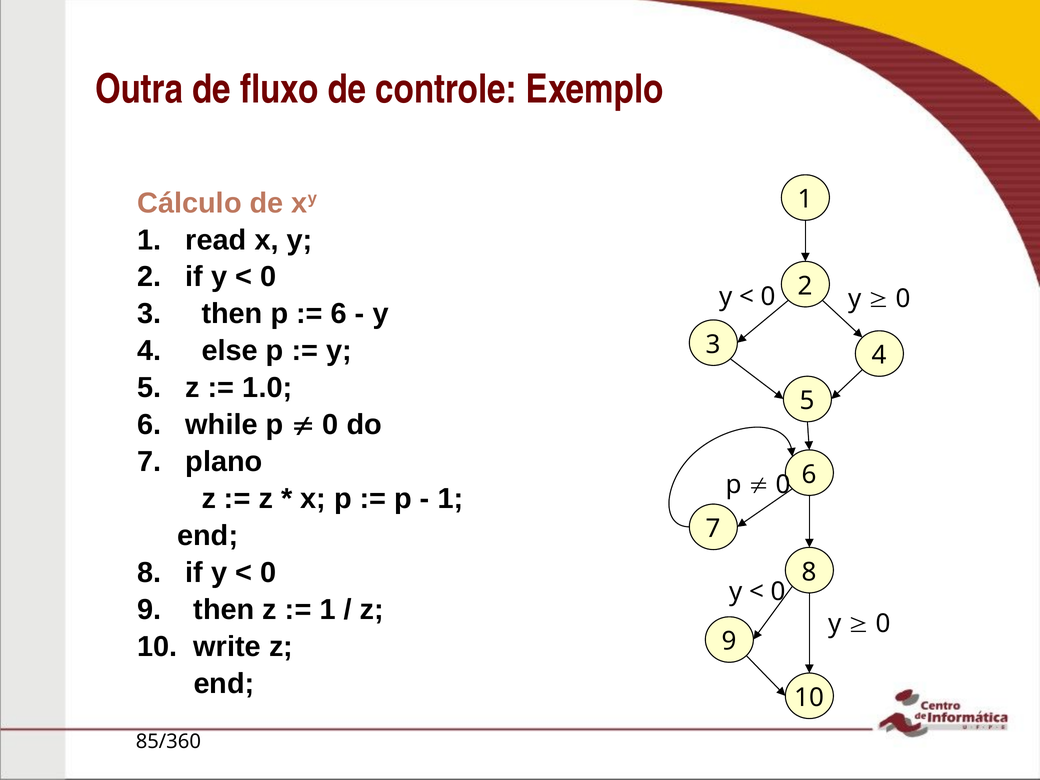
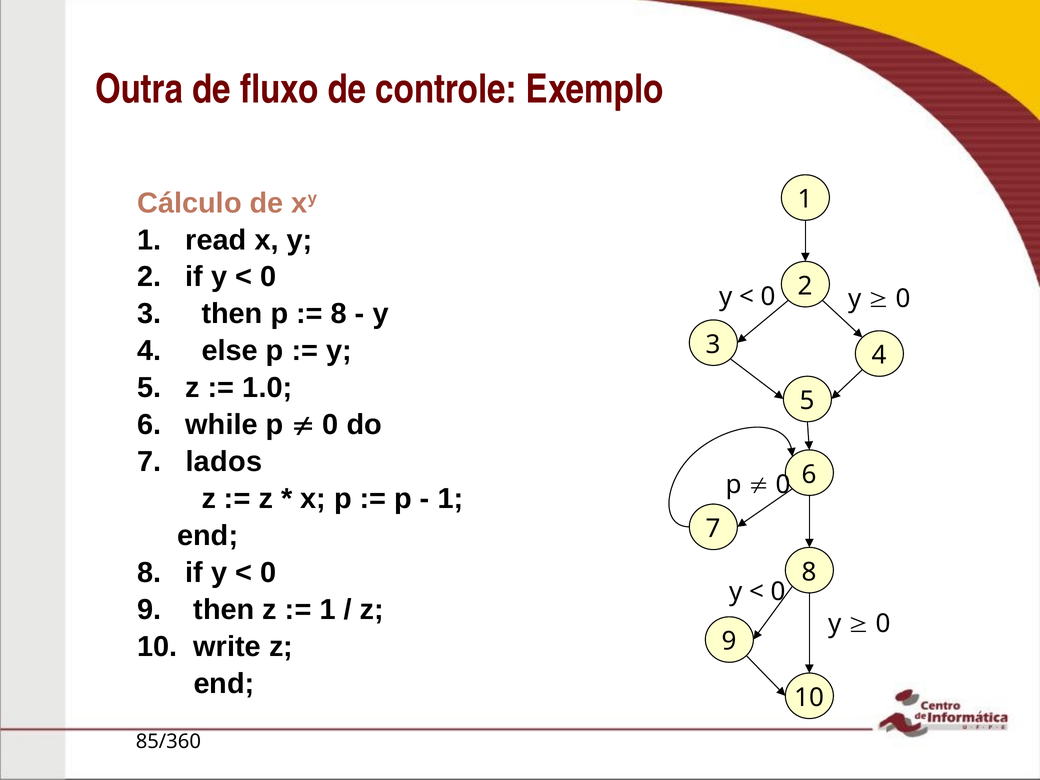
6 at (339, 314): 6 -> 8
plano: plano -> lados
